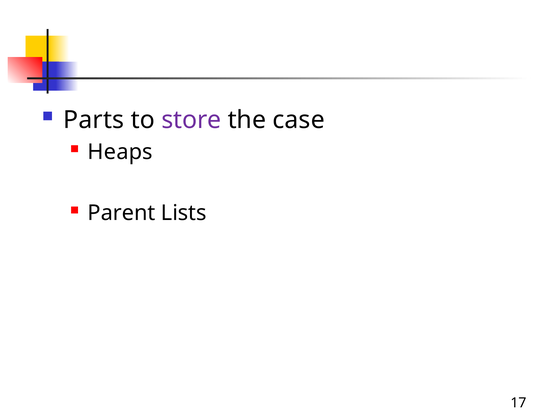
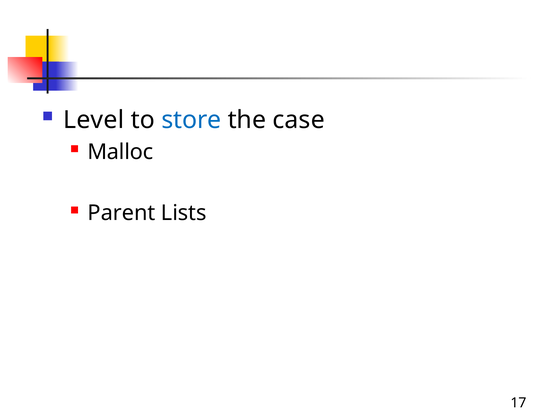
Parts: Parts -> Level
store colour: purple -> blue
Heaps: Heaps -> Malloc
